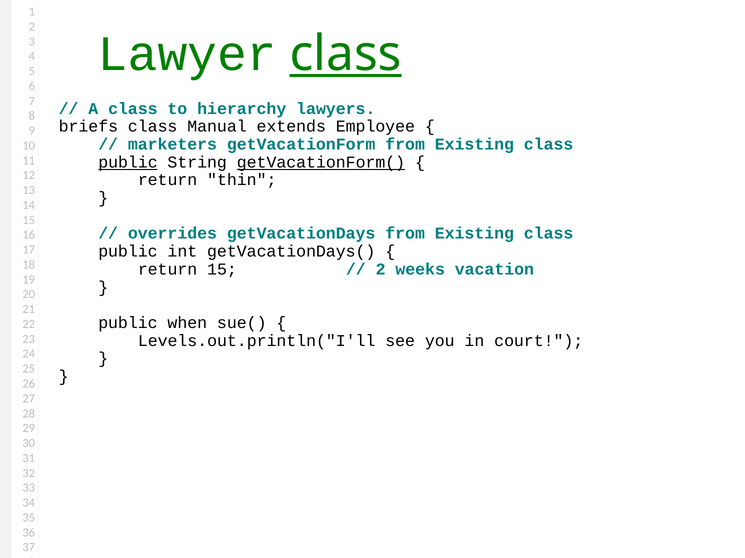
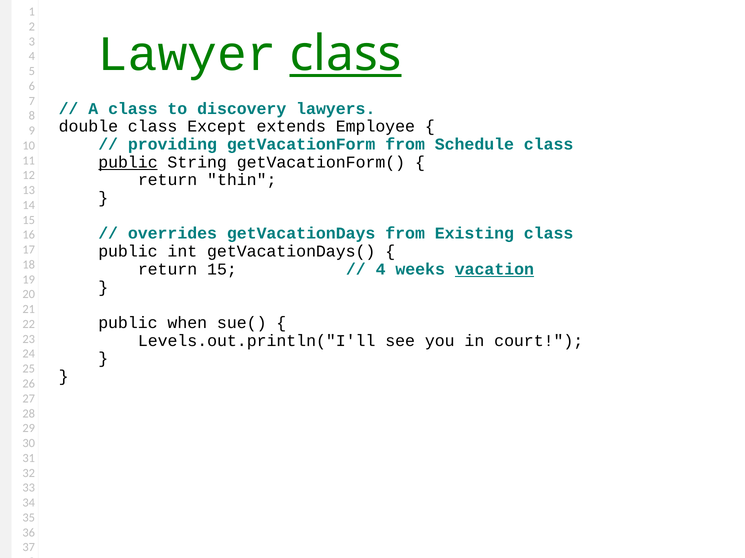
hierarchy: hierarchy -> discovery
briefs: briefs -> double
Manual: Manual -> Except
marketers: marketers -> providing
getVacationForm from Existing: Existing -> Schedule
getVacationForm( underline: present -> none
2 at (381, 270): 2 -> 4
vacation underline: none -> present
